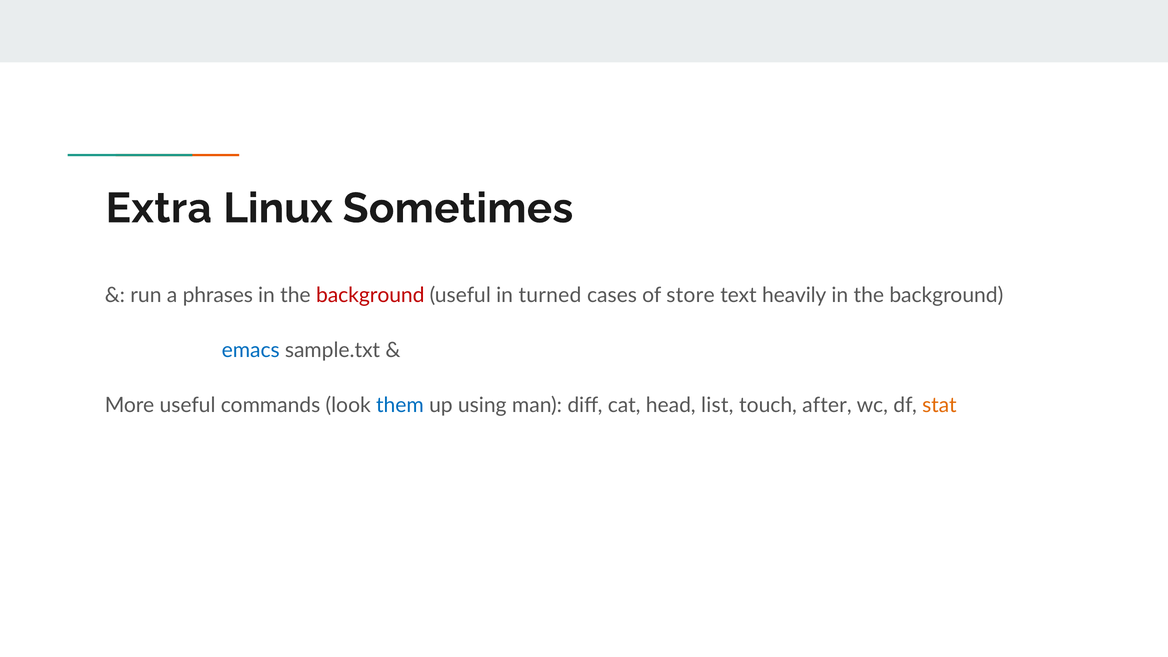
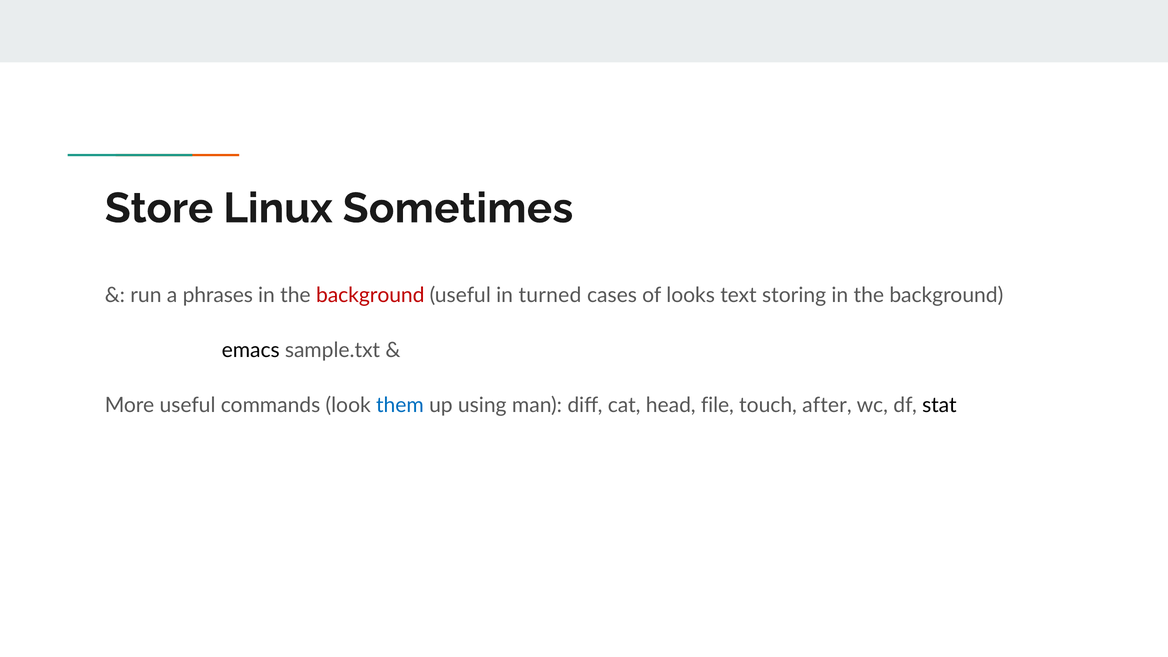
Extra: Extra -> Store
store: store -> looks
heavily: heavily -> storing
emacs colour: blue -> black
list: list -> file
stat colour: orange -> black
